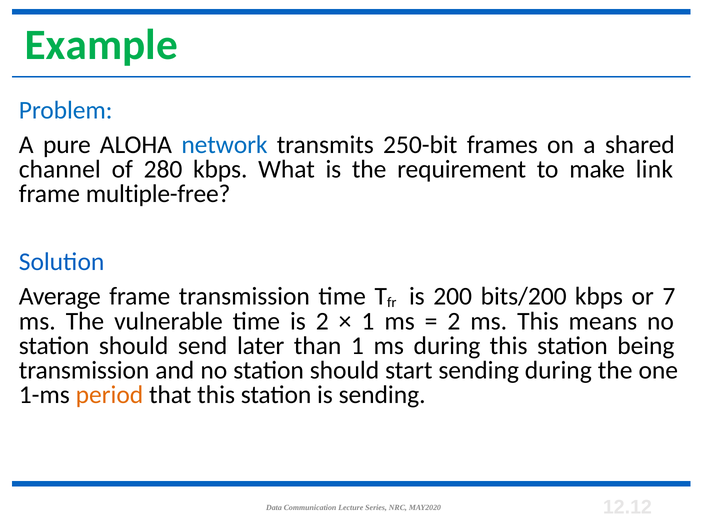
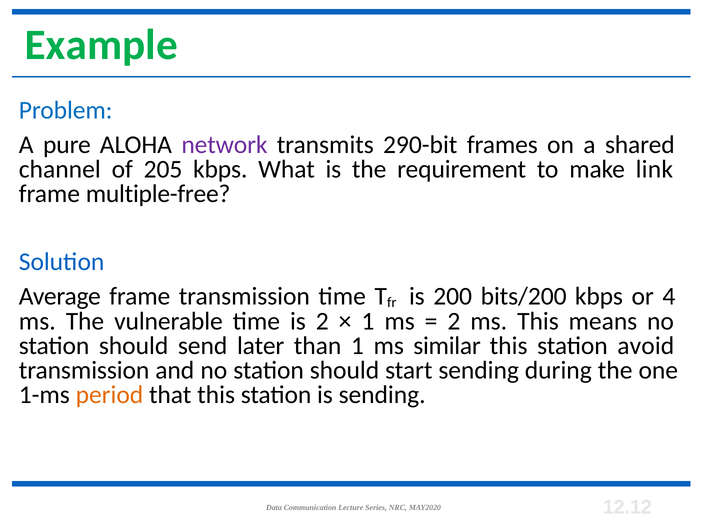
network colour: blue -> purple
250-bit: 250-bit -> 290-bit
280: 280 -> 205
7: 7 -> 4
ms during: during -> similar
being: being -> avoid
